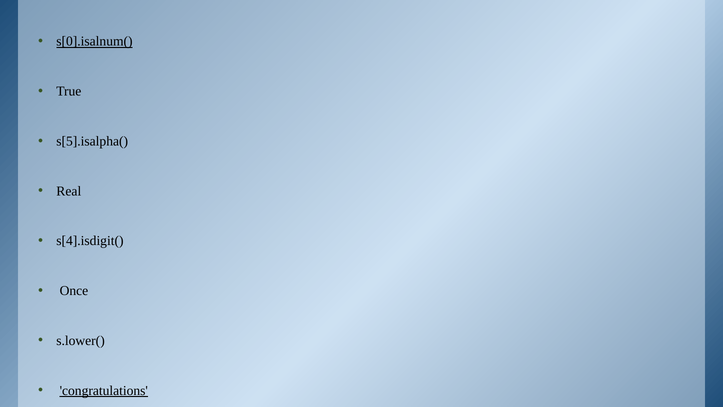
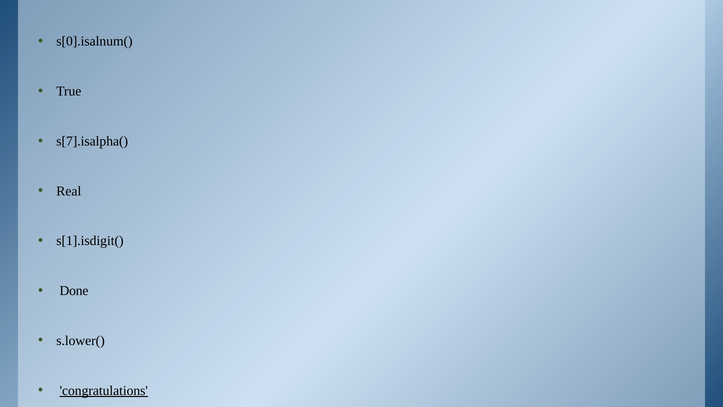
s[0].isalnum( underline: present -> none
s[5].isalpha(: s[5].isalpha( -> s[7].isalpha(
s[4].isdigit(: s[4].isdigit( -> s[1].isdigit(
Once: Once -> Done
